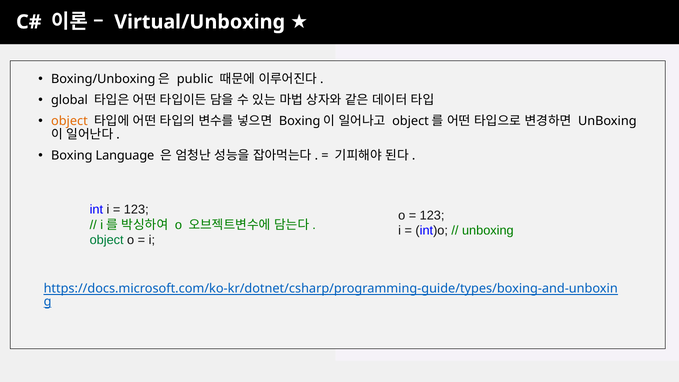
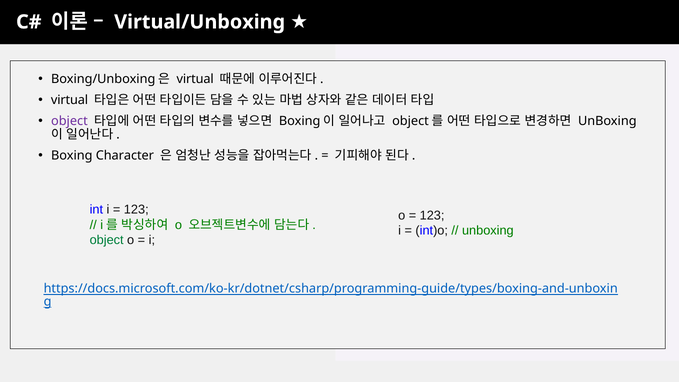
public at (195, 79): public -> virtual
global at (69, 100): global -> virtual
object at (69, 121) colour: orange -> purple
Language: Language -> Character
